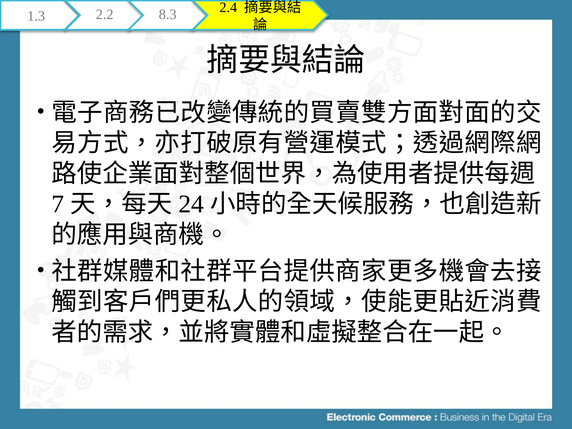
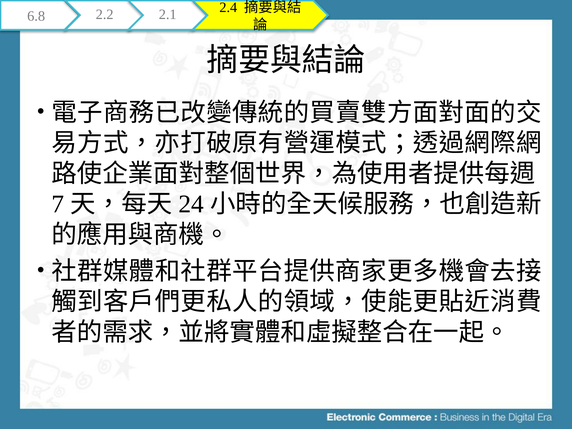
1.3: 1.3 -> 6.8
8.3: 8.3 -> 2.1
